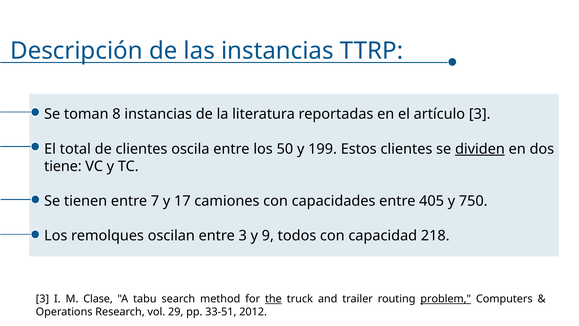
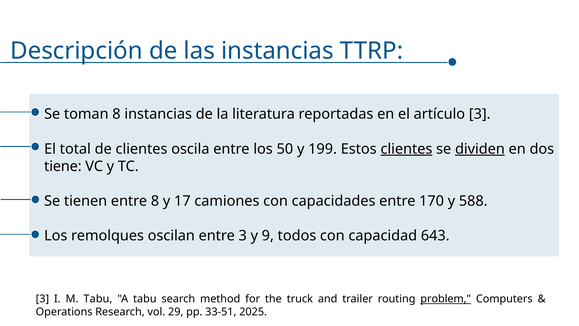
clientes at (406, 149) underline: none -> present
entre 7: 7 -> 8
405: 405 -> 170
750: 750 -> 588
218: 218 -> 643
M Clase: Clase -> Tabu
the underline: present -> none
2012: 2012 -> 2025
